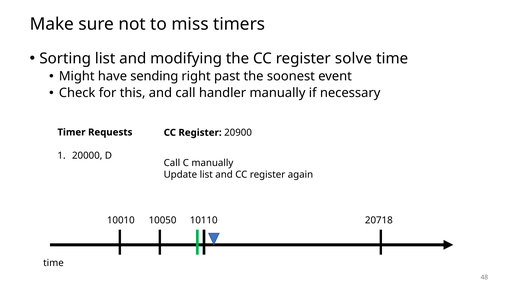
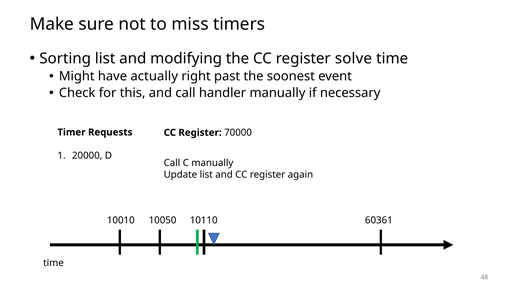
sending: sending -> actually
20900: 20900 -> 70000
20718: 20718 -> 60361
